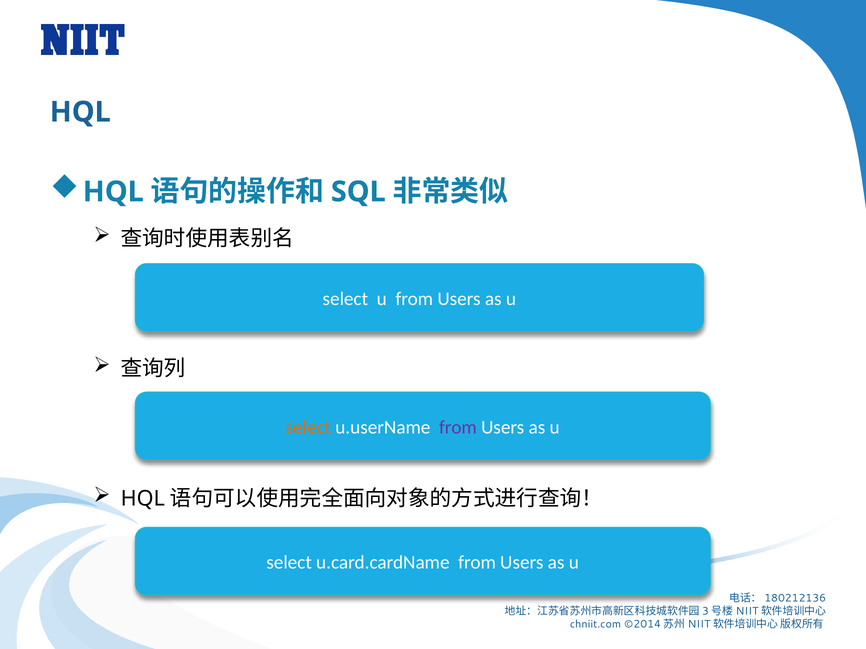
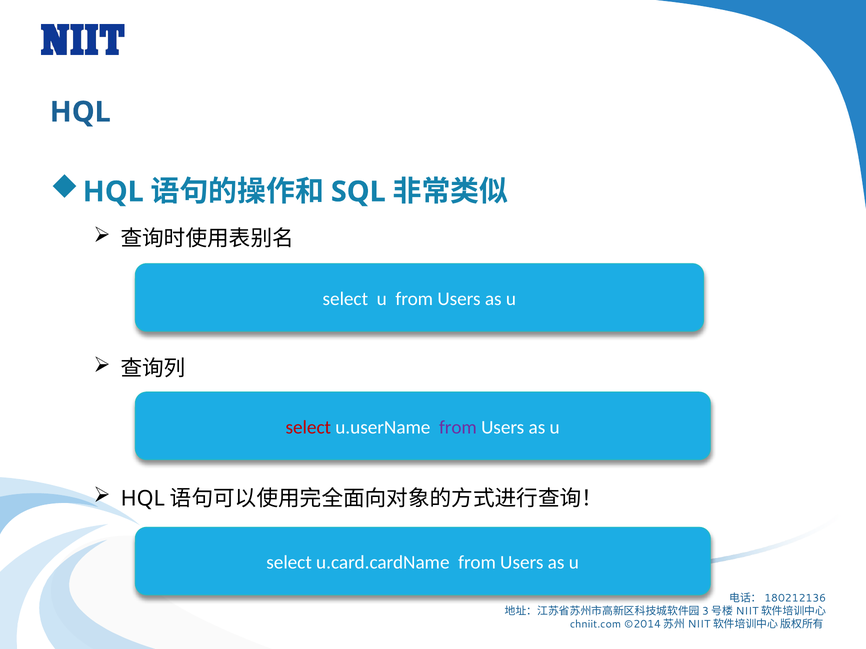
select at (308, 428) colour: orange -> red
